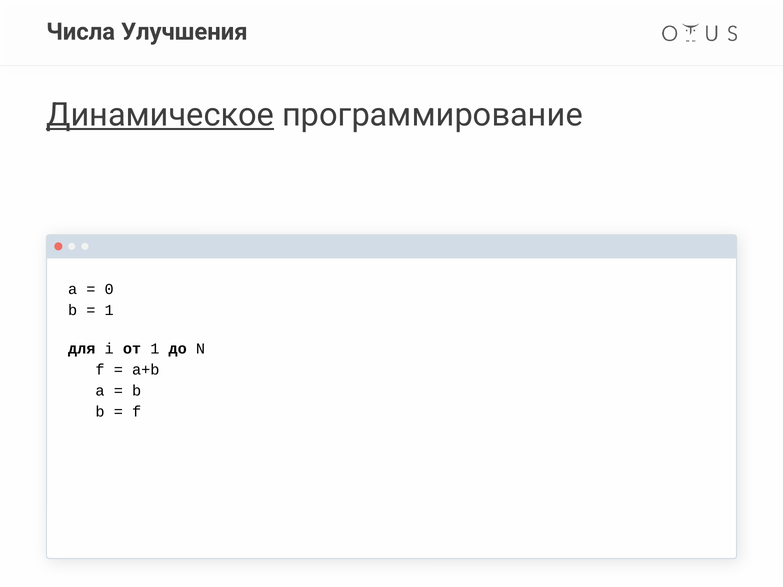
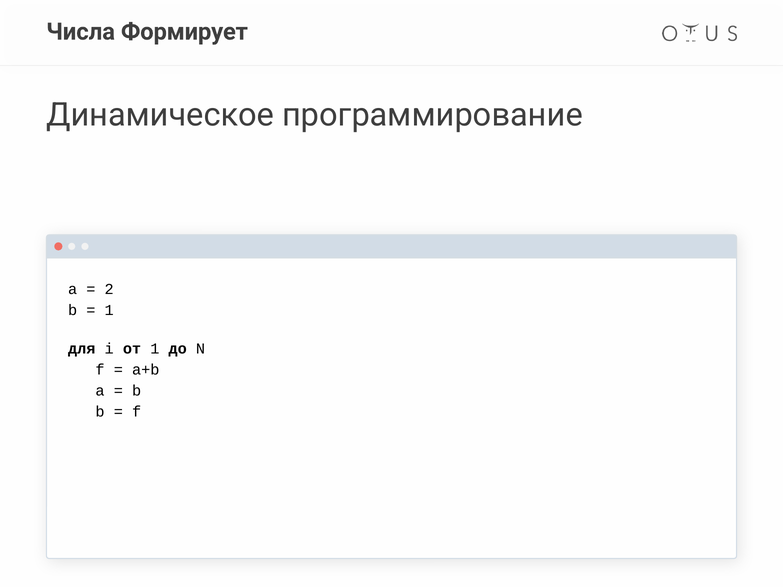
Улучшения: Улучшения -> Формирует
Динамическое underline: present -> none
0: 0 -> 2
